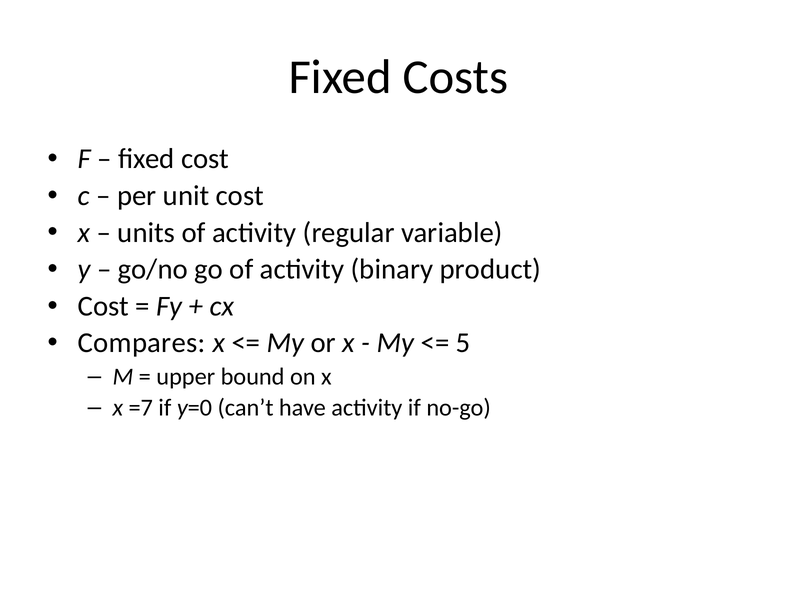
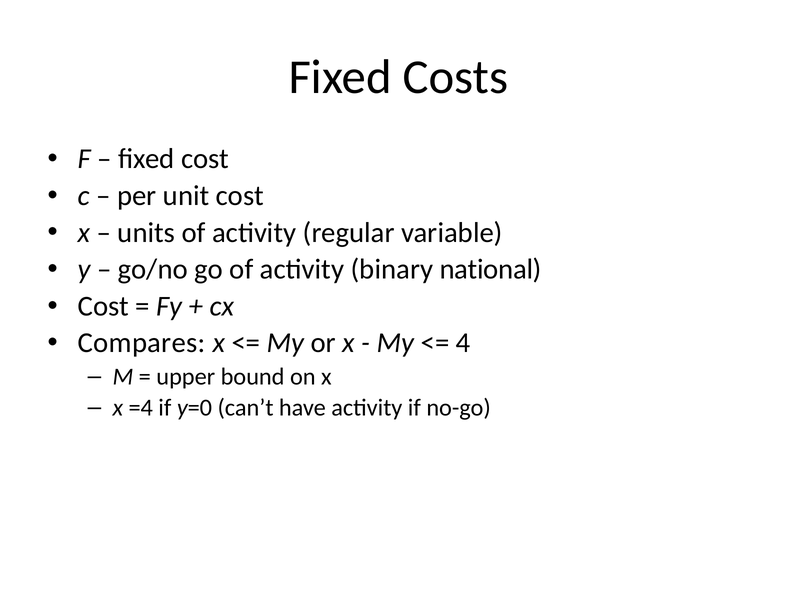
product: product -> national
5: 5 -> 4
=7: =7 -> =4
